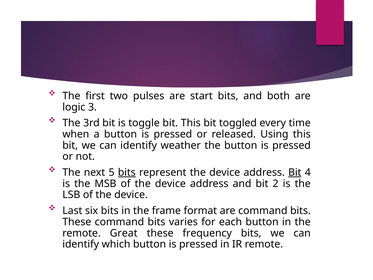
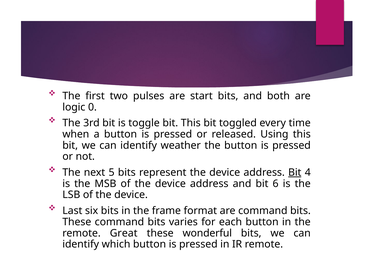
3: 3 -> 0
bits at (127, 172) underline: present -> none
2: 2 -> 6
frequency: frequency -> wonderful
